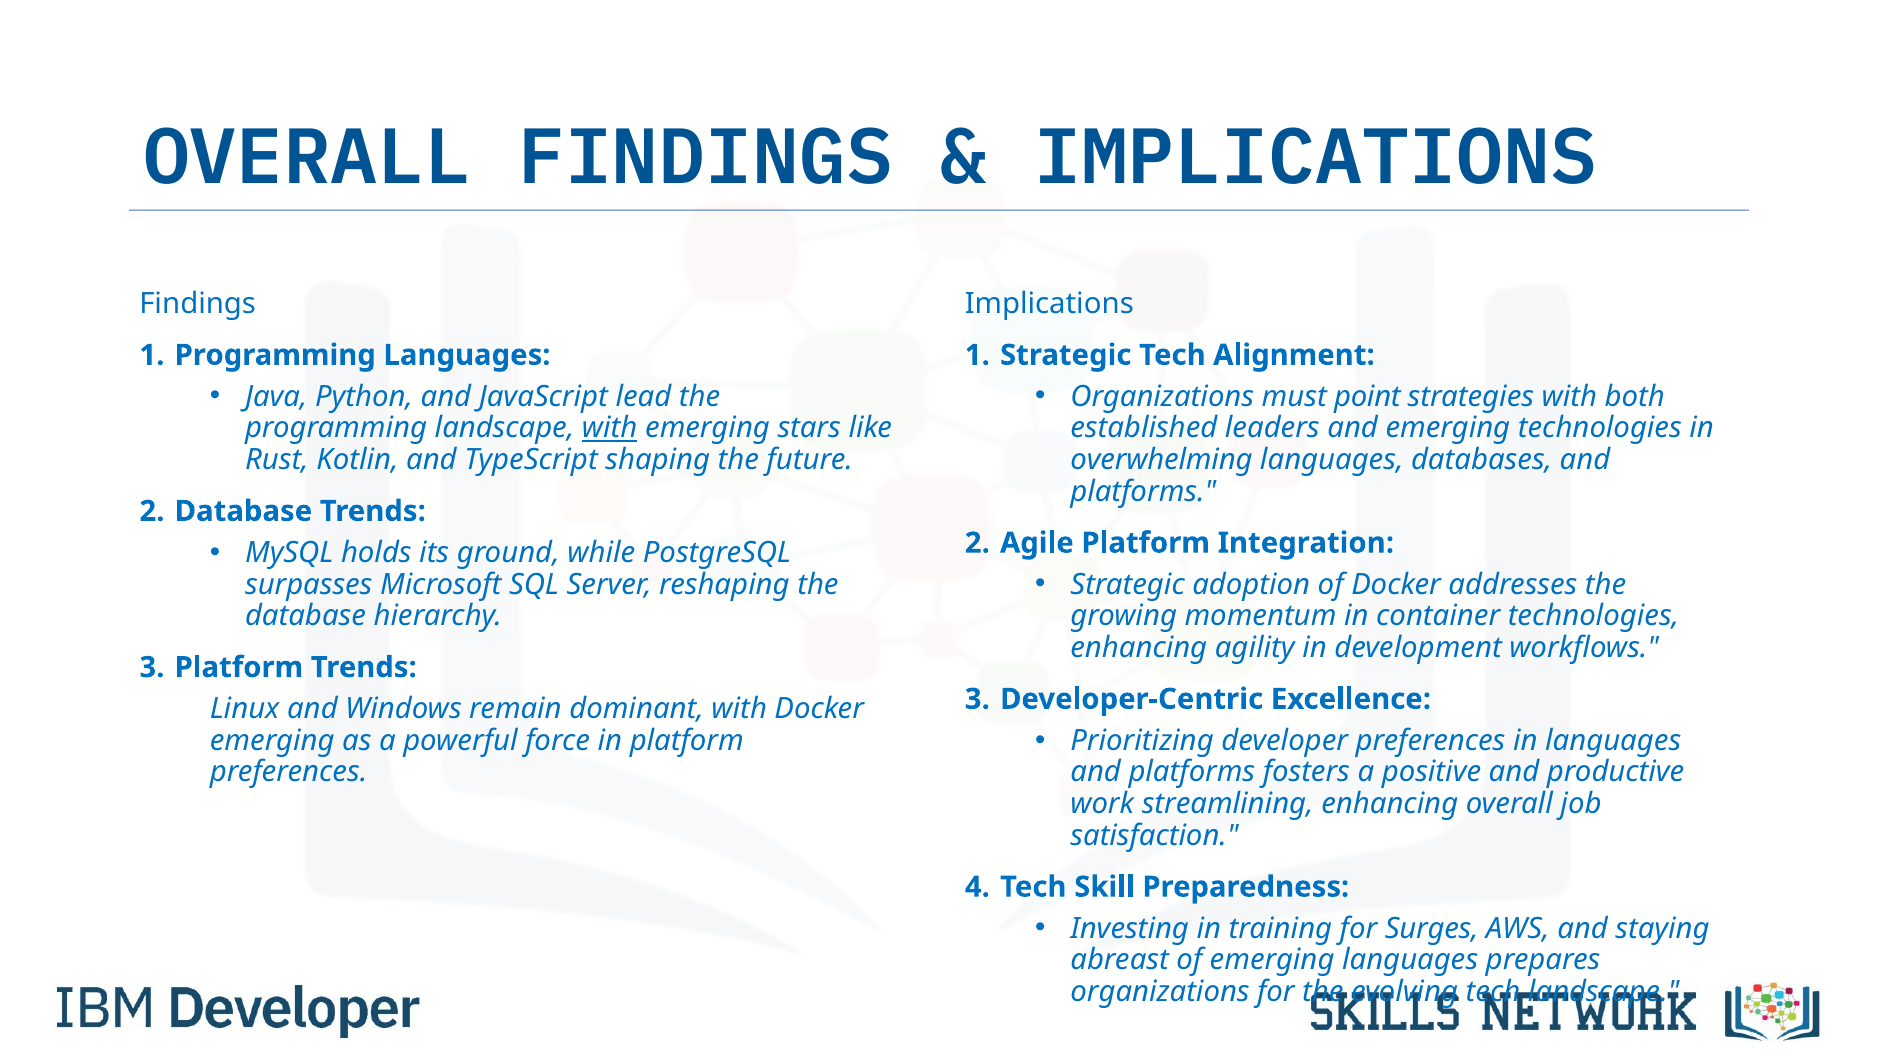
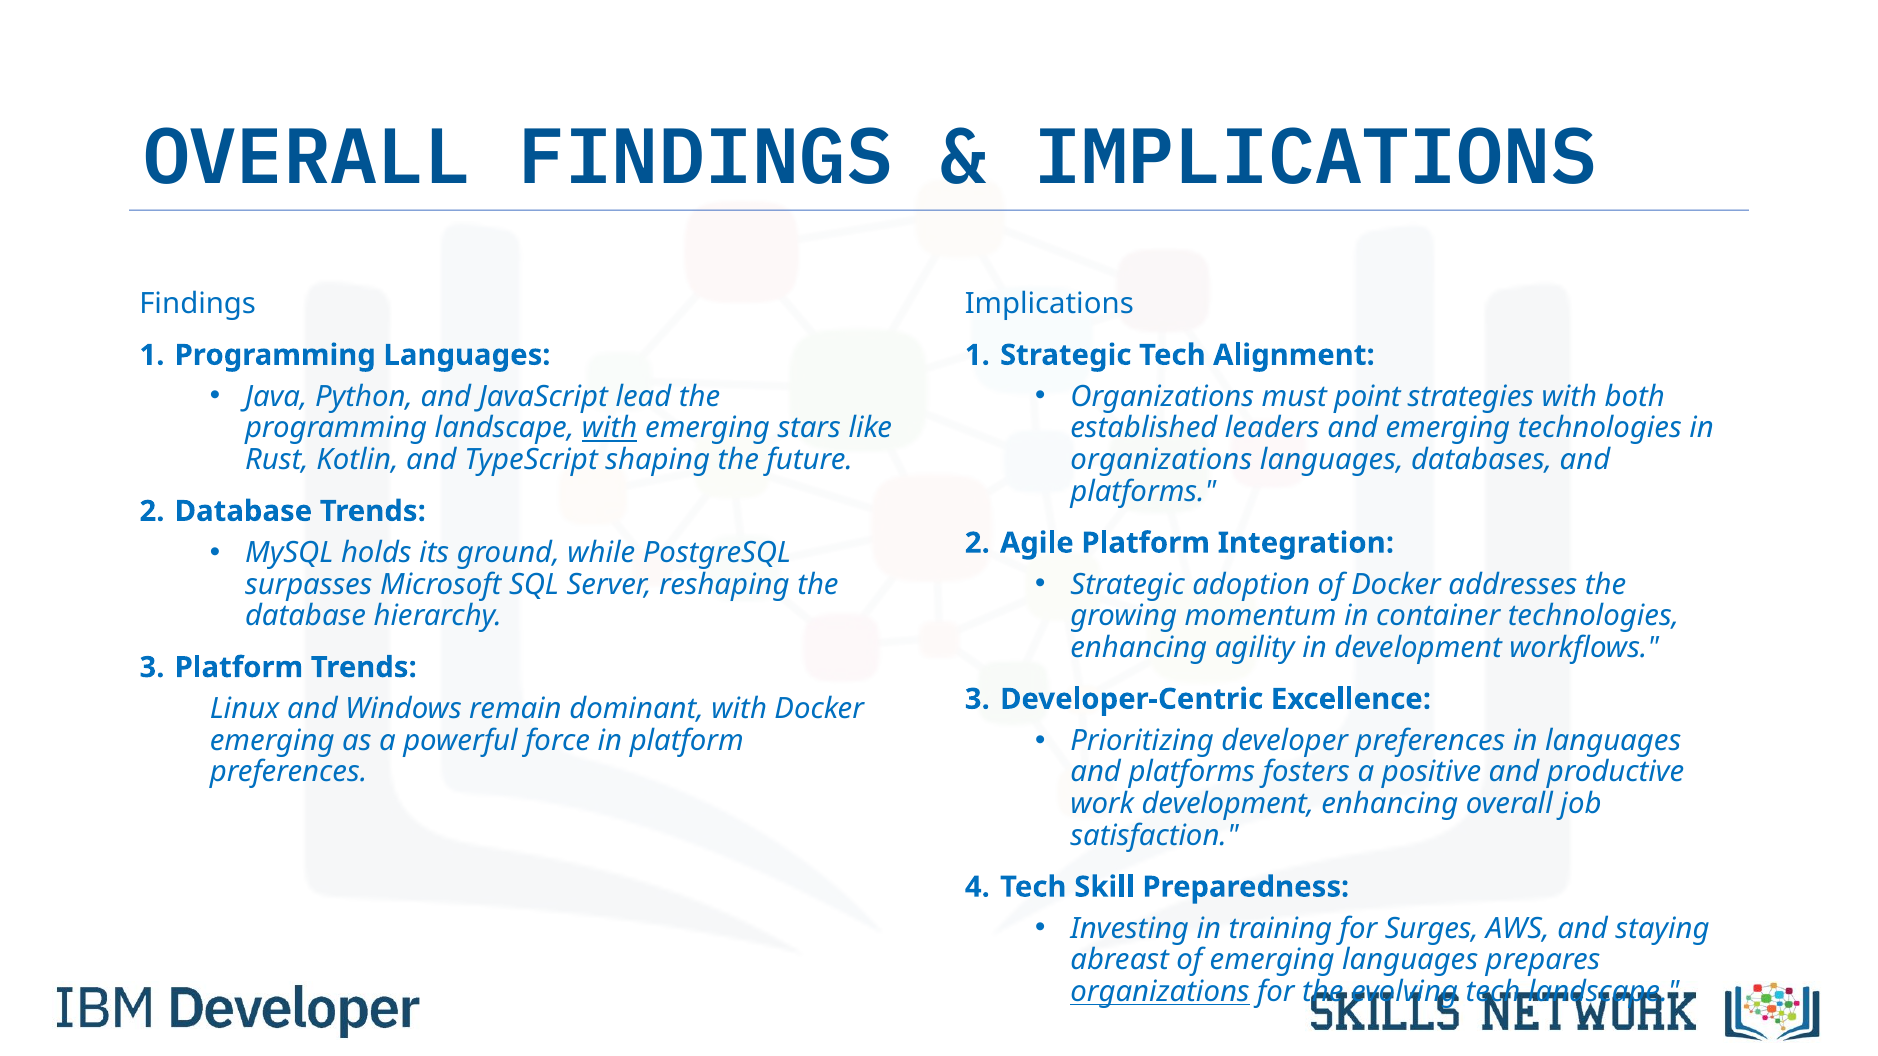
overwhelming at (1162, 460): overwhelming -> organizations
work streamlining: streamlining -> development
organizations at (1160, 992) underline: none -> present
